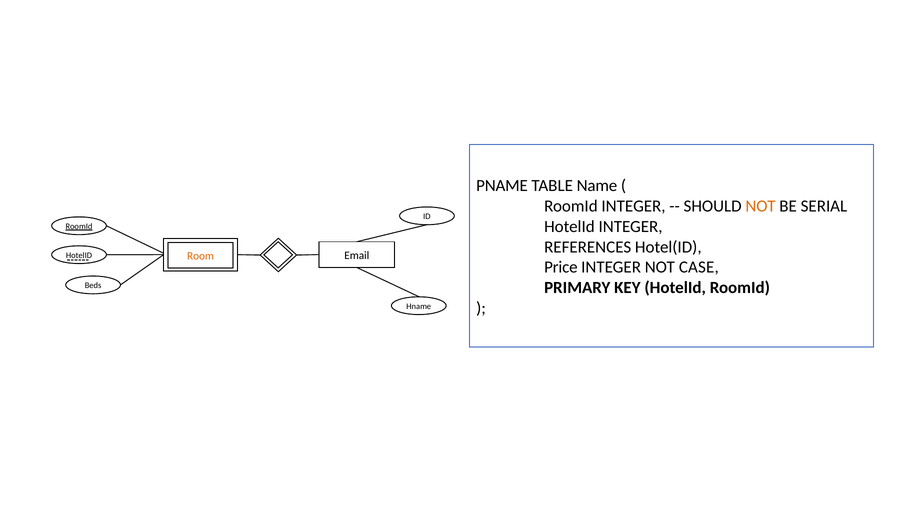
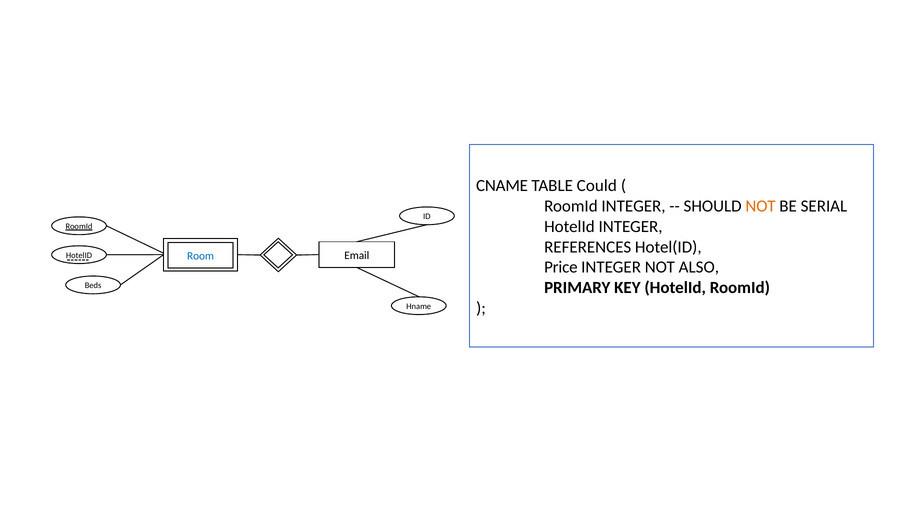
PNAME: PNAME -> CNAME
Name: Name -> Could
Room colour: orange -> blue
CASE: CASE -> ALSO
